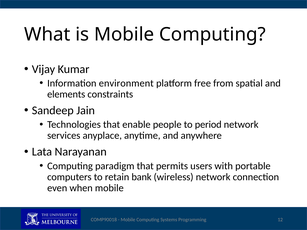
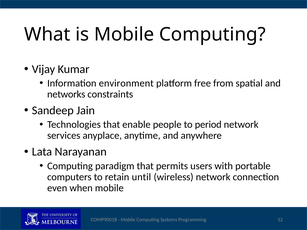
elements: elements -> networks
bank: bank -> until
